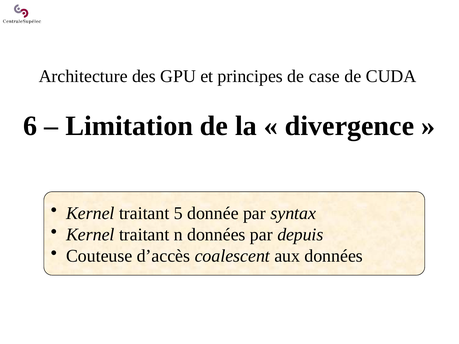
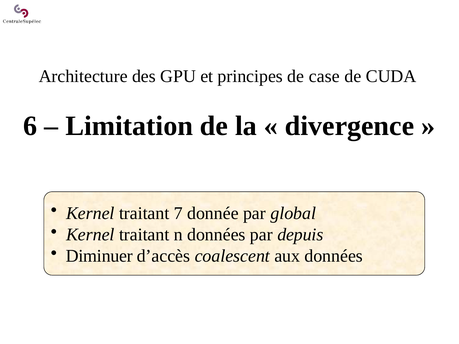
5: 5 -> 7
syntax: syntax -> global
Couteuse: Couteuse -> Diminuer
